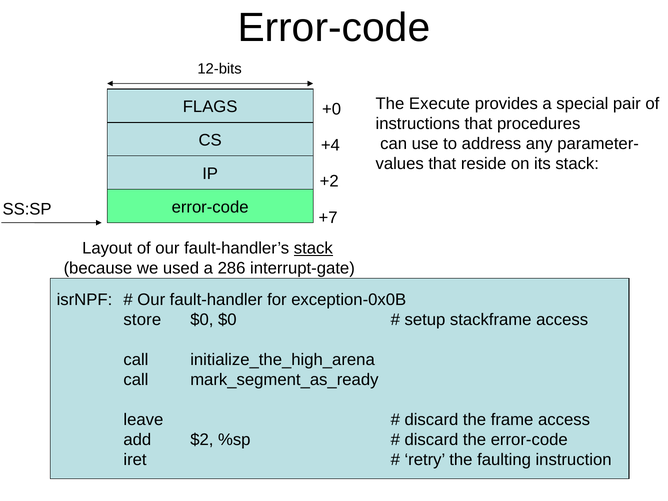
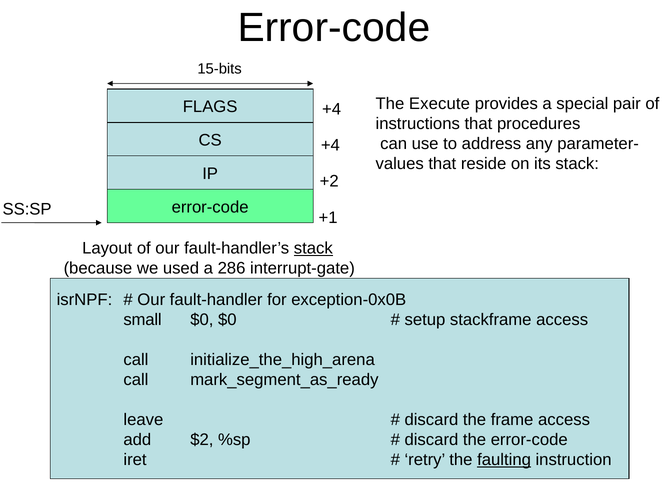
12-bits: 12-bits -> 15-bits
+0 at (332, 109): +0 -> +4
+7: +7 -> +1
store: store -> small
faulting underline: none -> present
